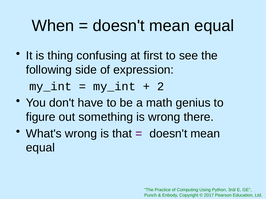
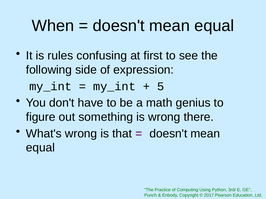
thing: thing -> rules
2: 2 -> 5
